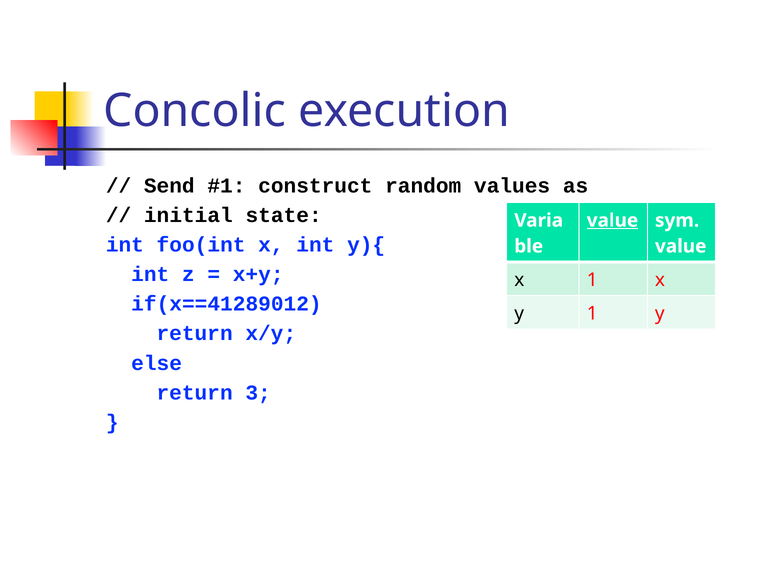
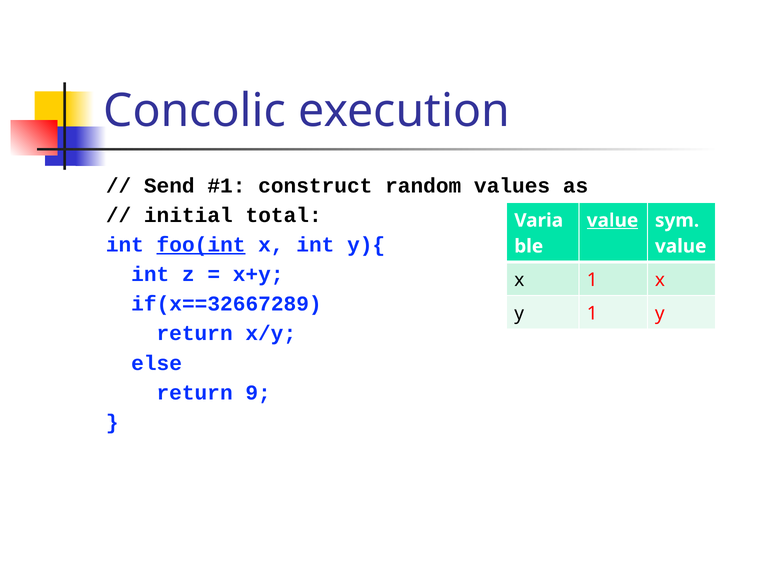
state: state -> total
foo(int underline: none -> present
if(x==41289012: if(x==41289012 -> if(x==32667289
3: 3 -> 9
